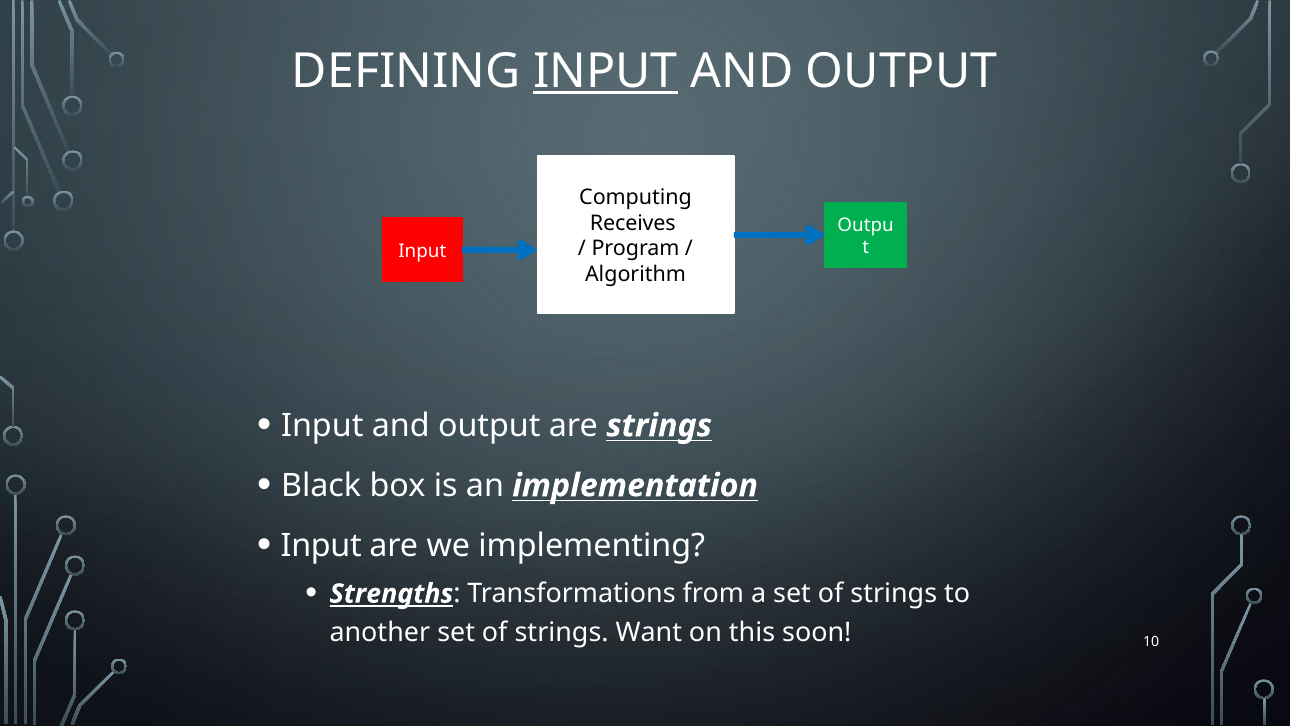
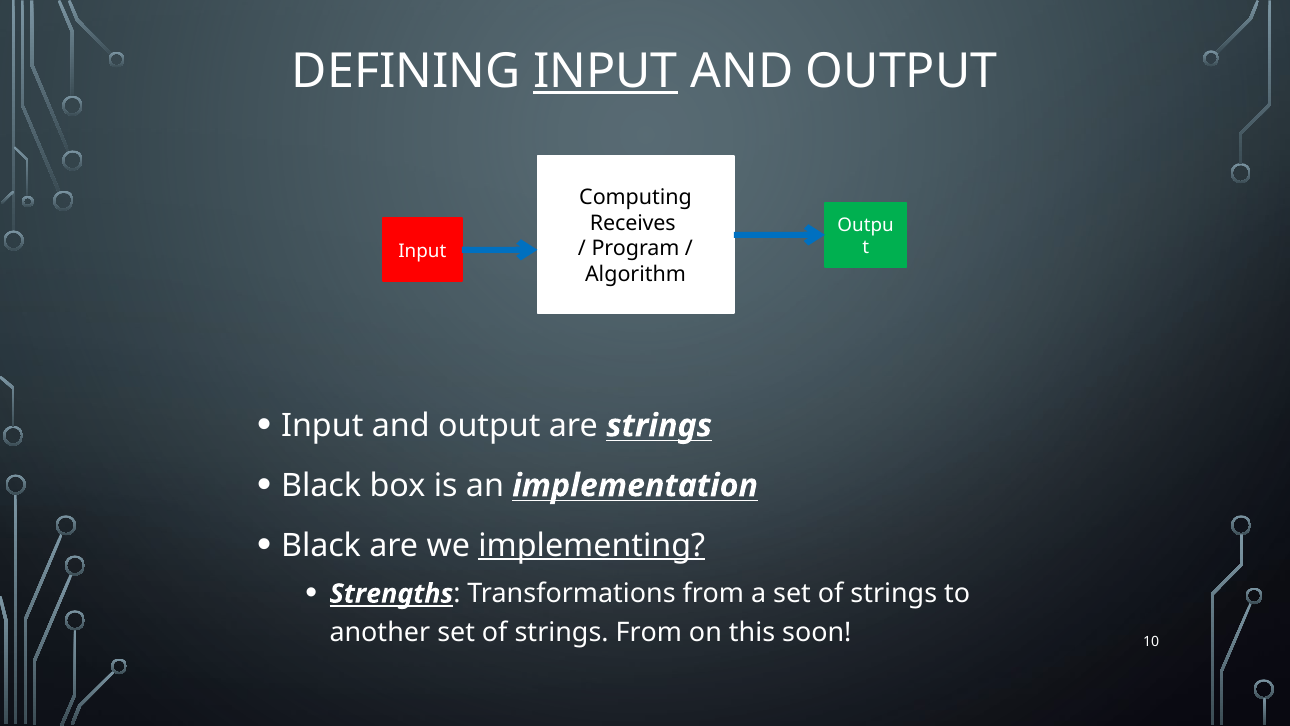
Input at (321, 545): Input -> Black
implementing underline: none -> present
strings Want: Want -> From
